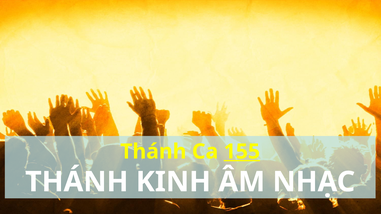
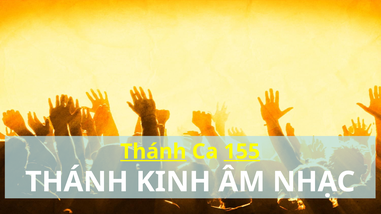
Thánh at (153, 152) underline: none -> present
